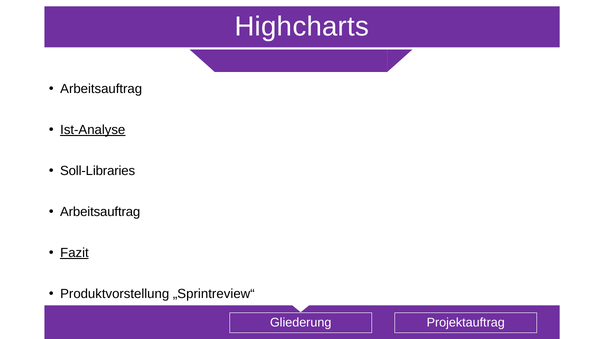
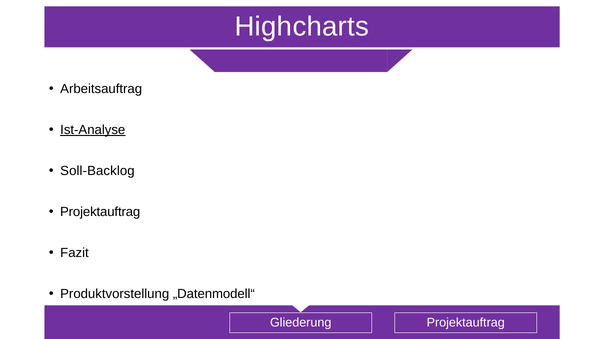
Soll-Libraries: Soll-Libraries -> Soll-Backlog
Arbeitsauftrag at (100, 212): Arbeitsauftrag -> Projektauftrag
Fazit underline: present -> none
„Sprintreview“: „Sprintreview“ -> „Datenmodell“
